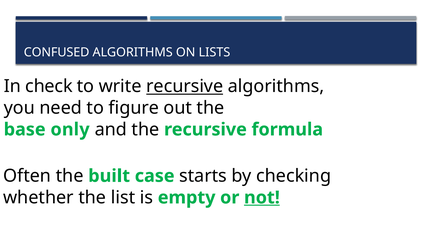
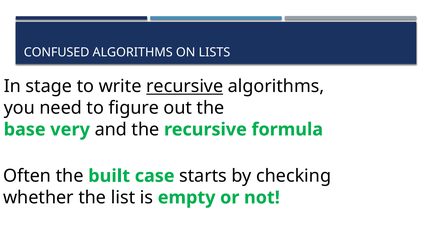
check: check -> stage
only: only -> very
not underline: present -> none
